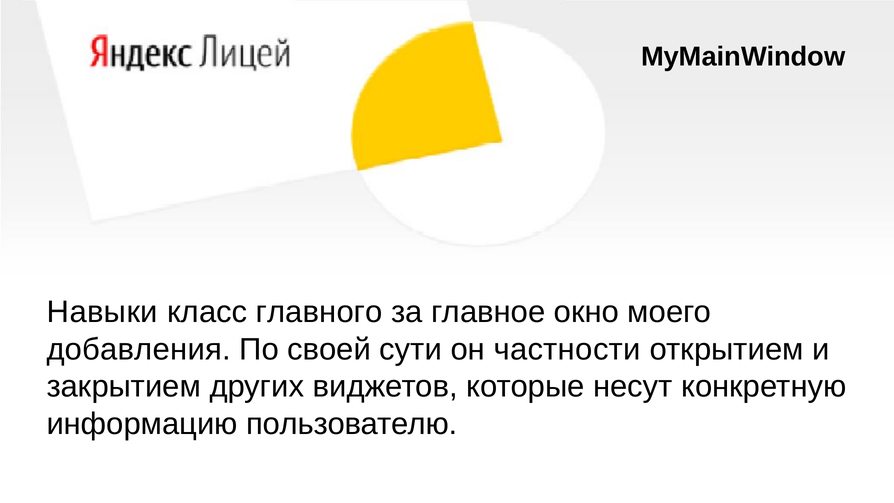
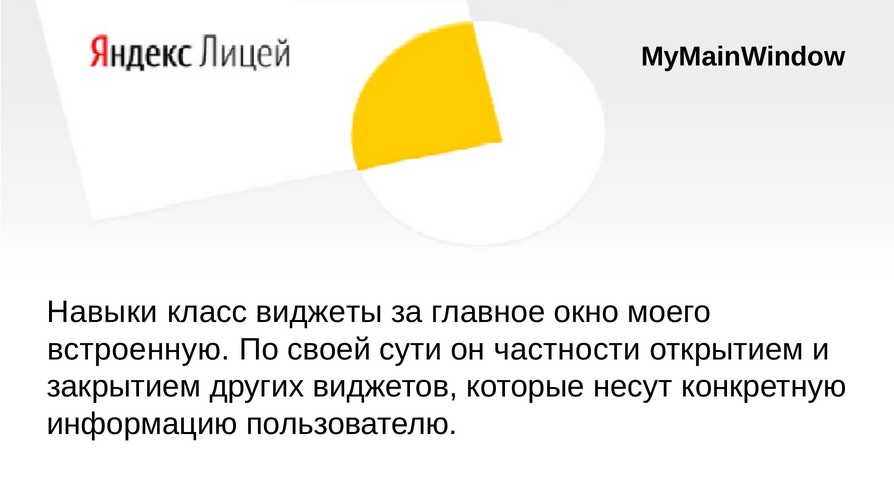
главного: главного -> виджеты
добавления: добавления -> встроенную
